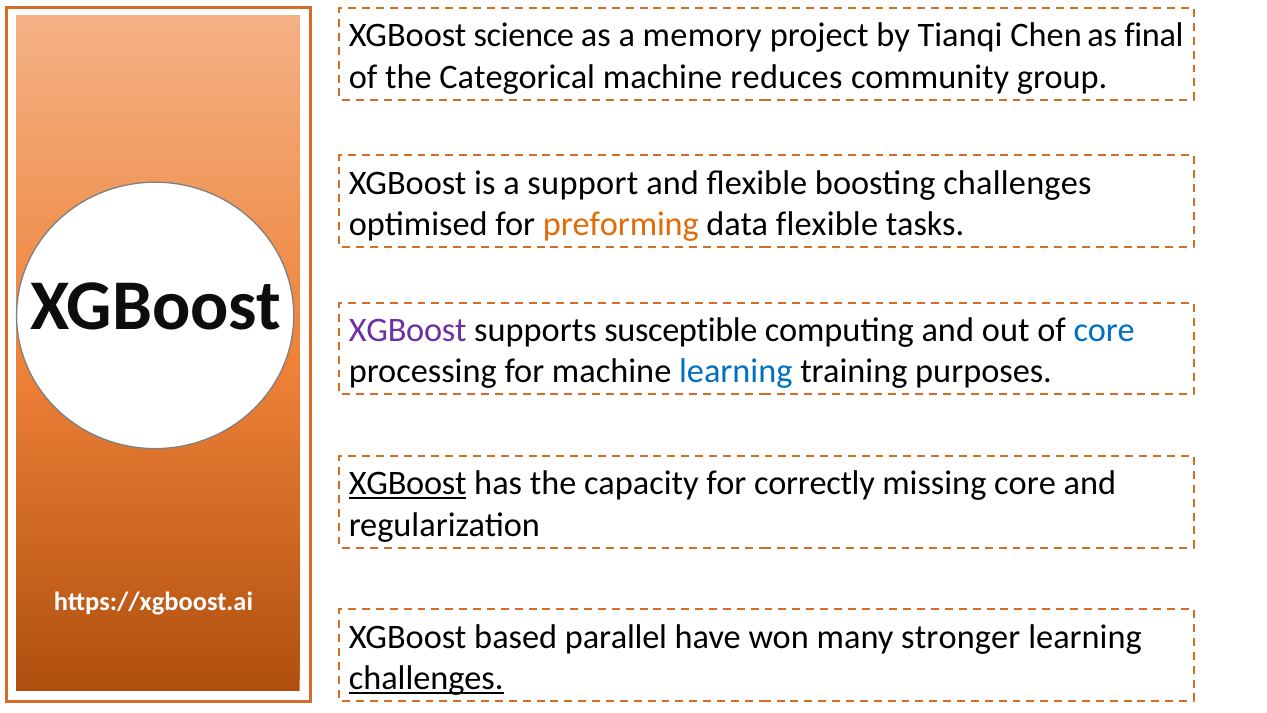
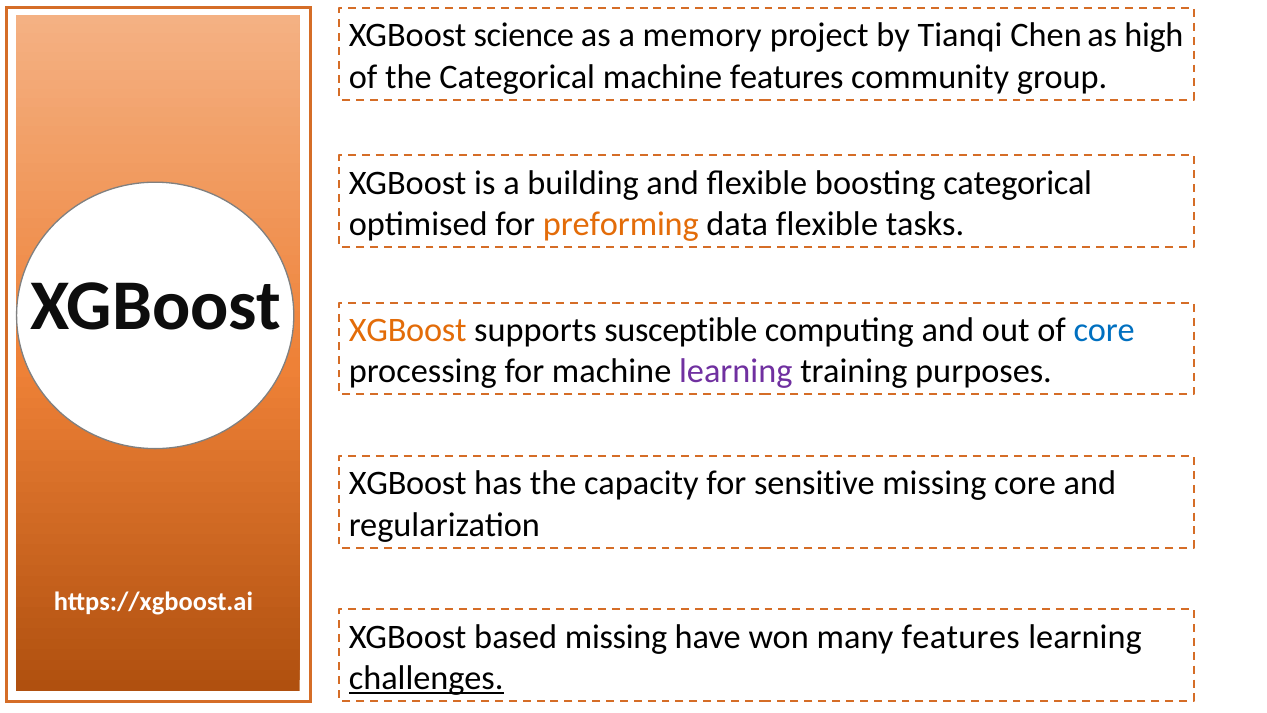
final: final -> high
machine reduces: reduces -> features
support: support -> building
boosting challenges: challenges -> categorical
XGBoost at (408, 330) colour: purple -> orange
learning at (736, 372) colour: blue -> purple
XGBoost at (408, 483) underline: present -> none
correctly: correctly -> sensitive
based parallel: parallel -> missing
many stronger: stronger -> features
